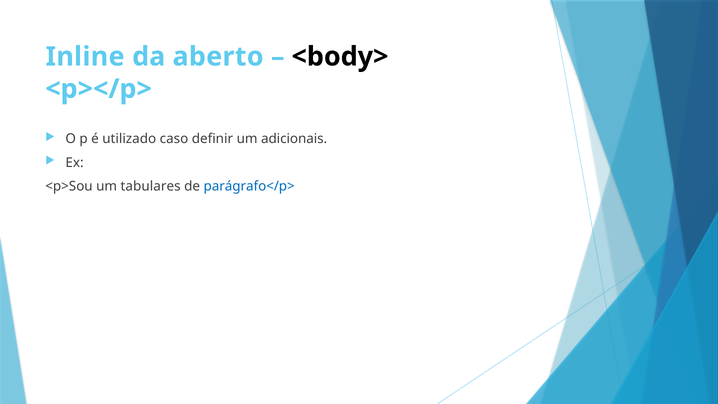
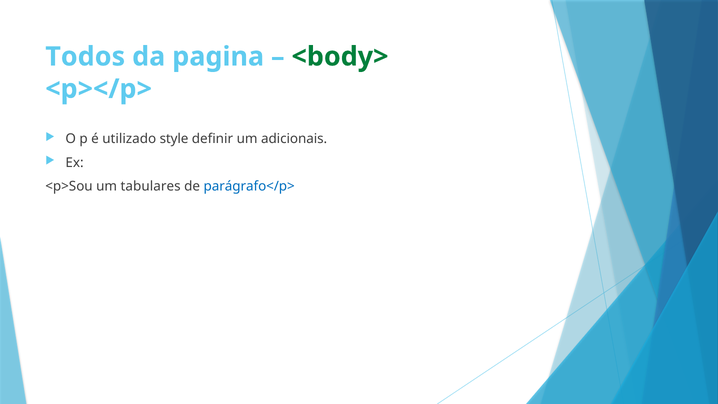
Inline: Inline -> Todos
aberto: aberto -> pagina
<body> colour: black -> green
caso: caso -> style
